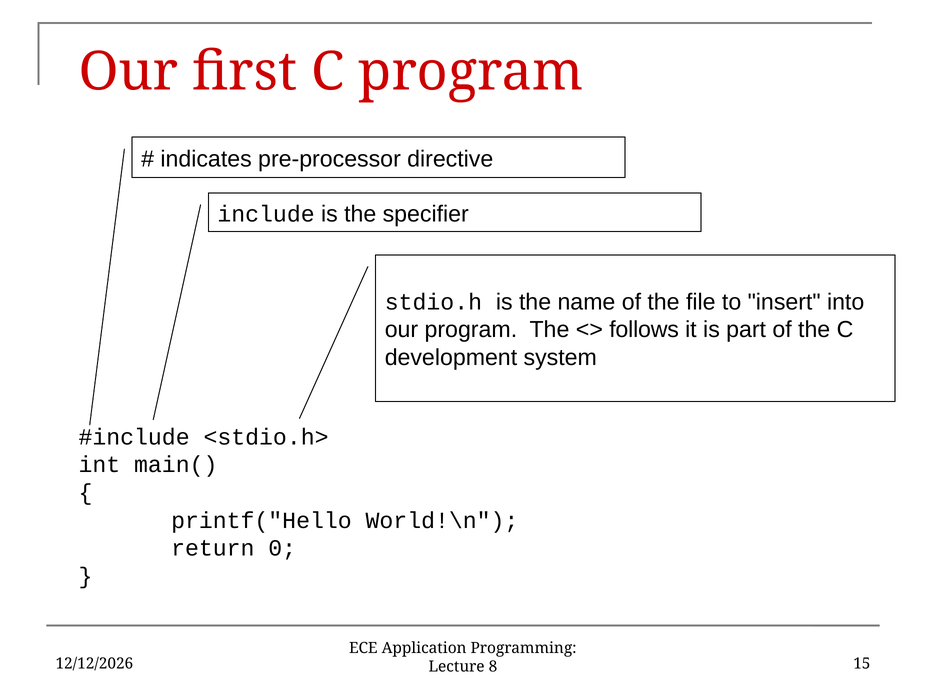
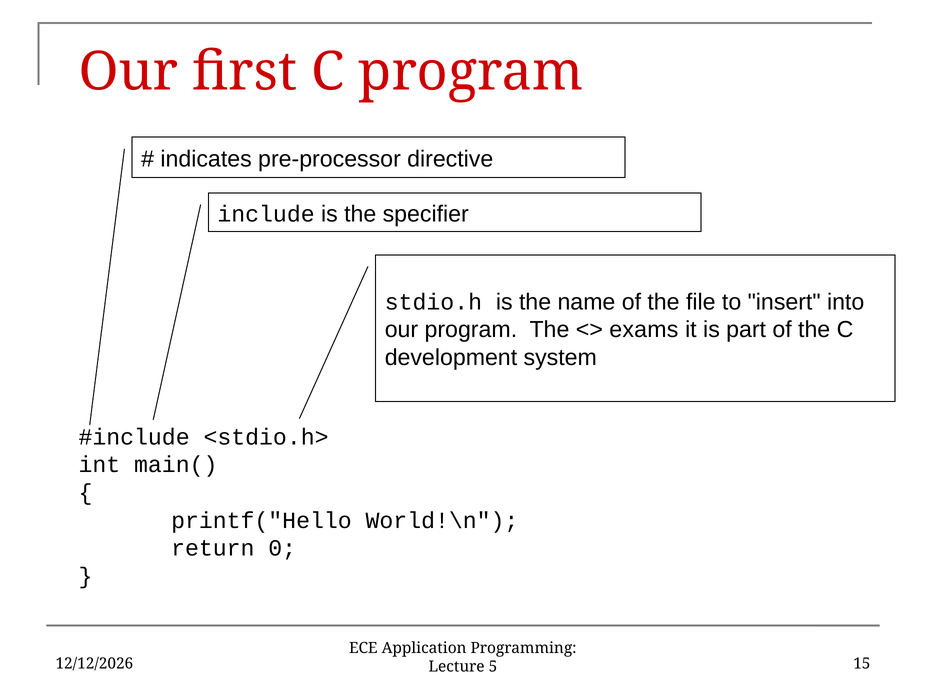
follows: follows -> exams
8: 8 -> 5
